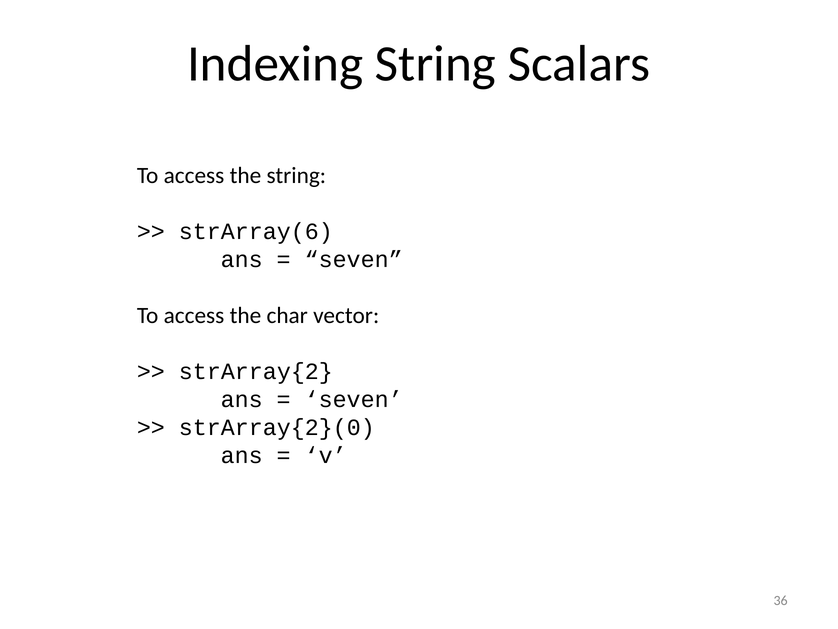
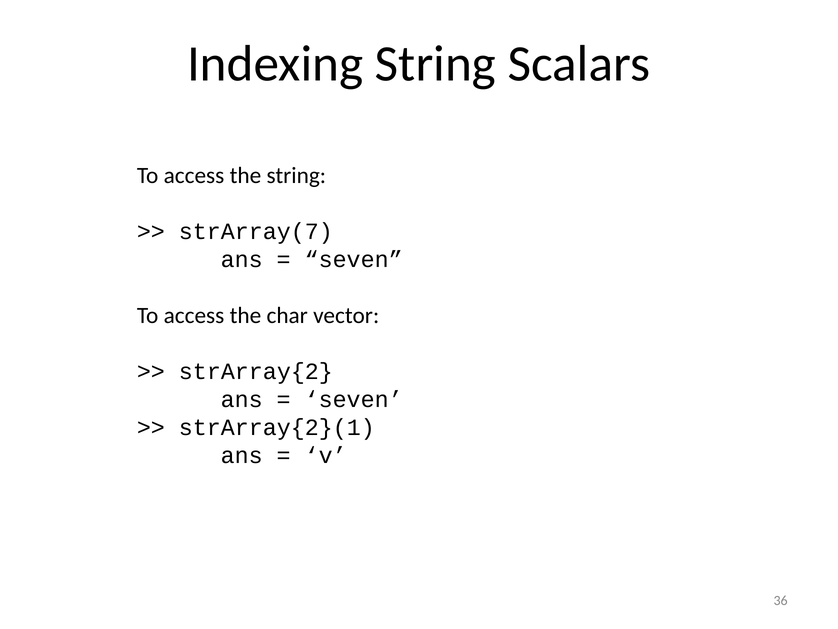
strArray(6: strArray(6 -> strArray(7
strArray{2}(0: strArray{2}(0 -> strArray{2}(1
